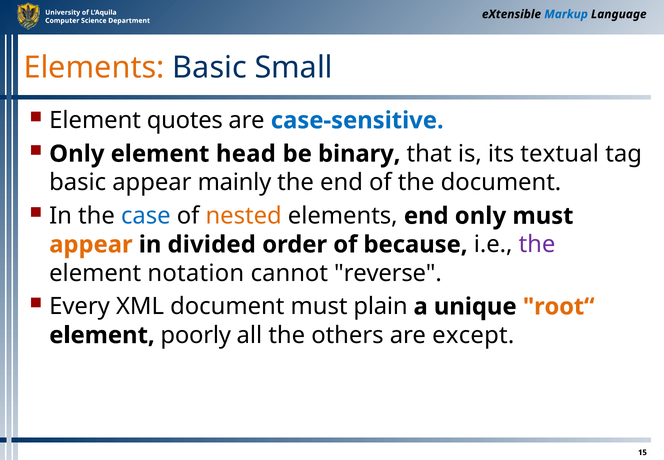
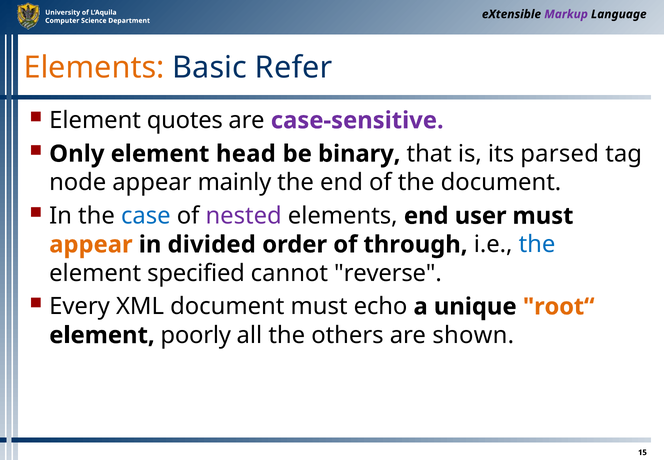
Markup colour: blue -> purple
Small: Small -> Refer
case-sensitive colour: blue -> purple
textual: textual -> parsed
basic at (78, 182): basic -> node
nested colour: orange -> purple
end only: only -> user
because: because -> through
the at (537, 244) colour: purple -> blue
notation: notation -> specified
plain: plain -> echo
except: except -> shown
